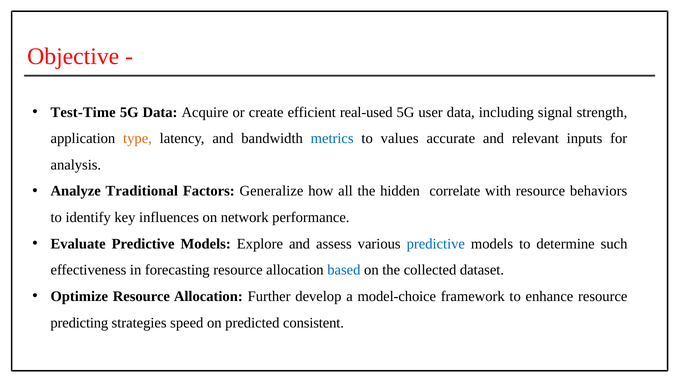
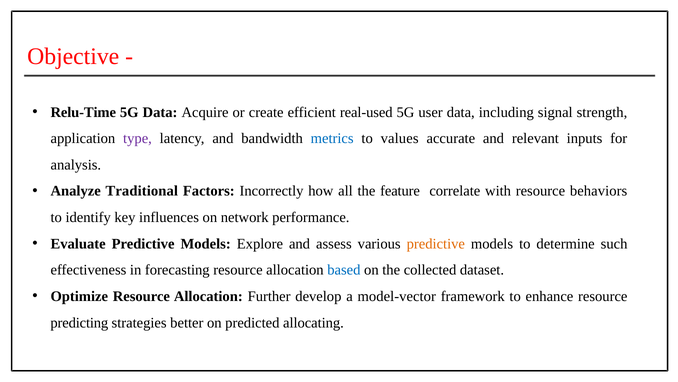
Test-Time: Test-Time -> Relu-Time
type colour: orange -> purple
Generalize: Generalize -> Incorrectly
hidden: hidden -> feature
predictive at (436, 243) colour: blue -> orange
model-choice: model-choice -> model-vector
speed: speed -> better
consistent: consistent -> allocating
